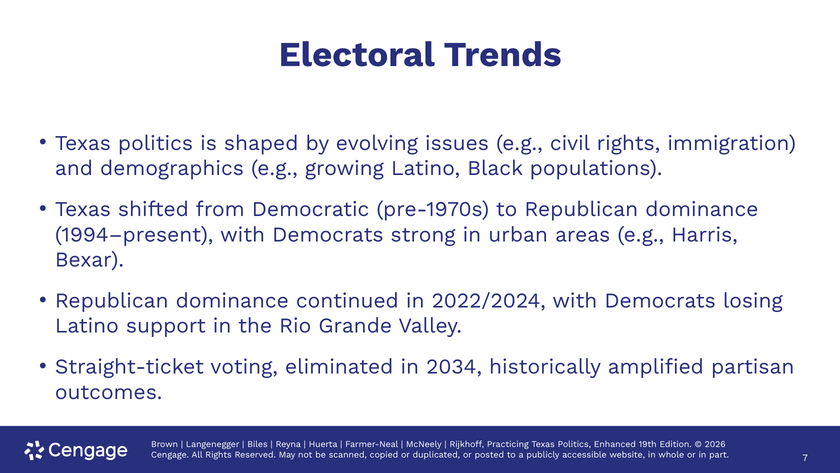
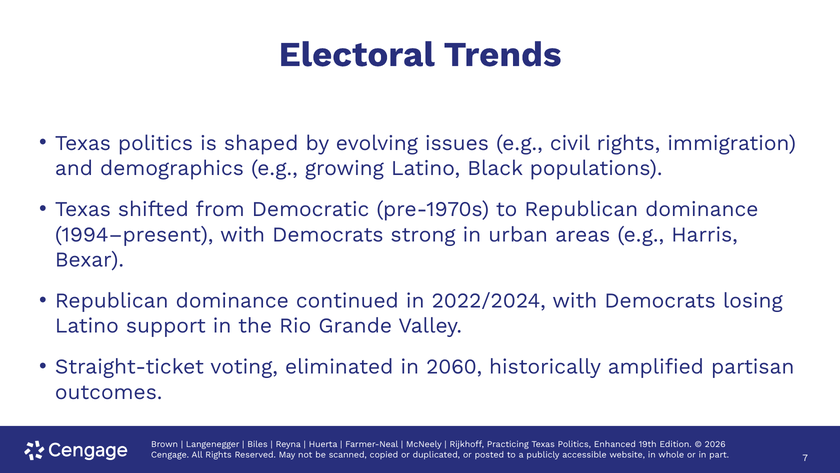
2034: 2034 -> 2060
